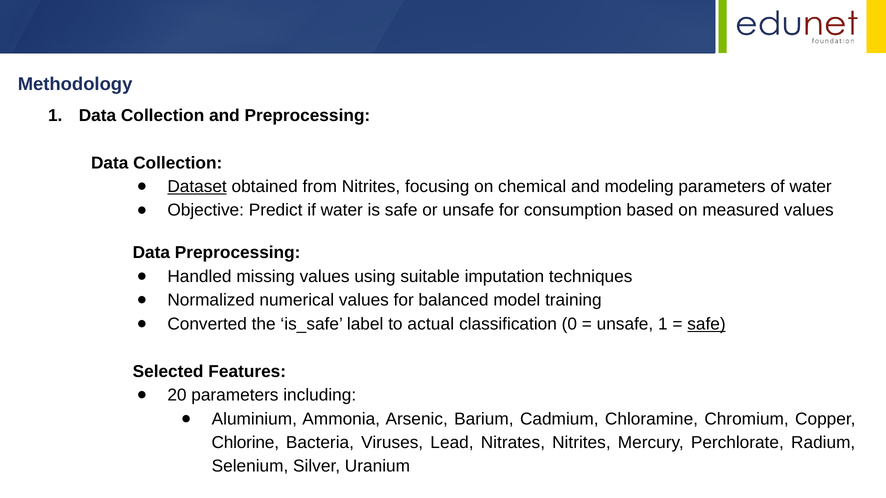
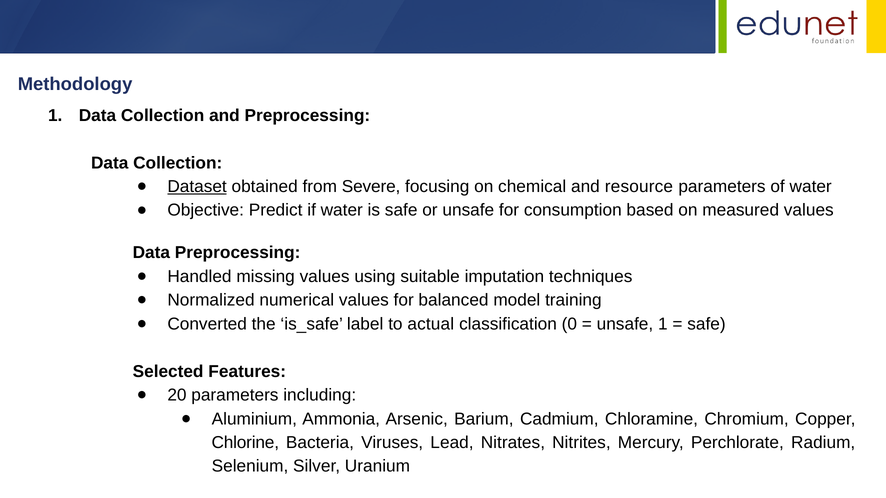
from Nitrites: Nitrites -> Severe
modeling: modeling -> resource
safe at (706, 324) underline: present -> none
